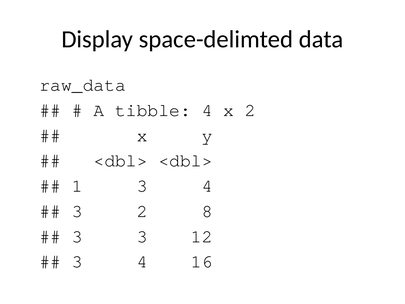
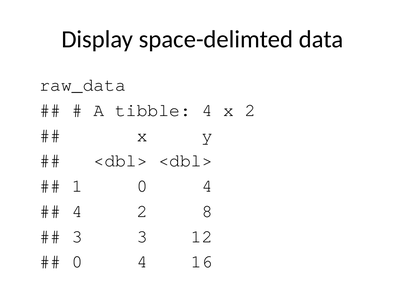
1 3: 3 -> 0
3 at (77, 211): 3 -> 4
3 at (77, 261): 3 -> 0
